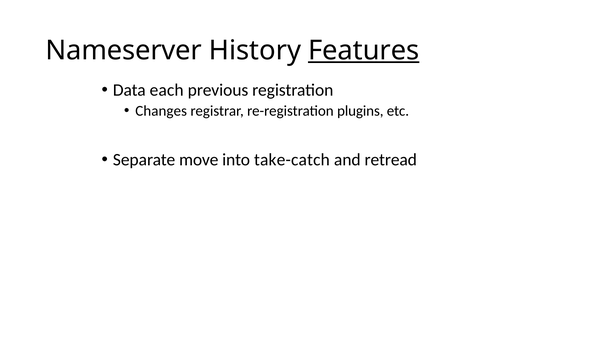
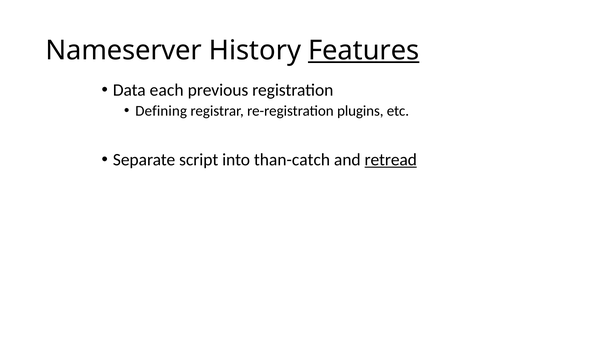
Changes: Changes -> Defining
move: move -> script
take-catch: take-catch -> than-catch
retread underline: none -> present
